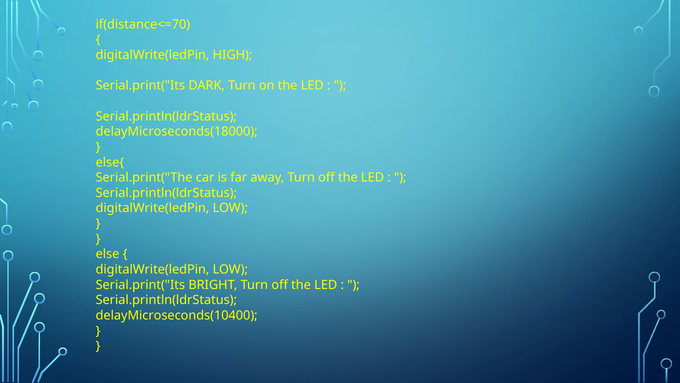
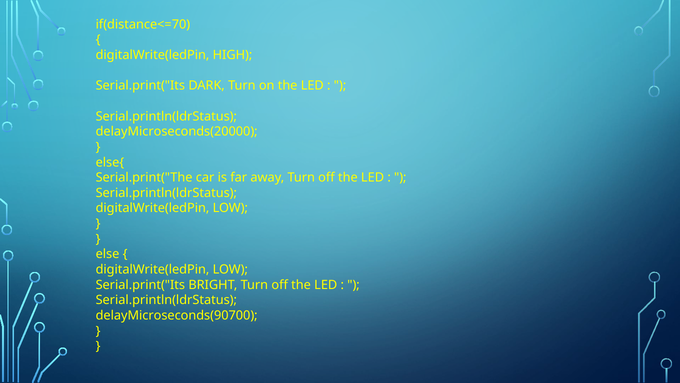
delayMicroseconds(18000: delayMicroseconds(18000 -> delayMicroseconds(20000
delayMicroseconds(10400: delayMicroseconds(10400 -> delayMicroseconds(90700
